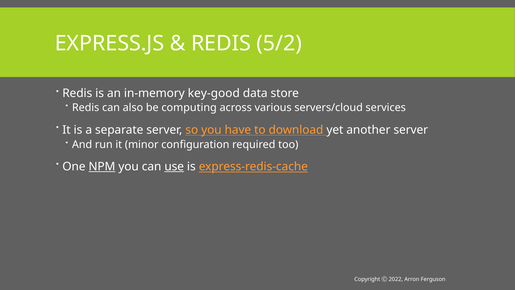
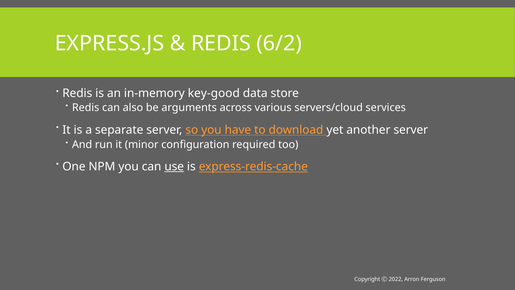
5/2: 5/2 -> 6/2
computing: computing -> arguments
NPM underline: present -> none
